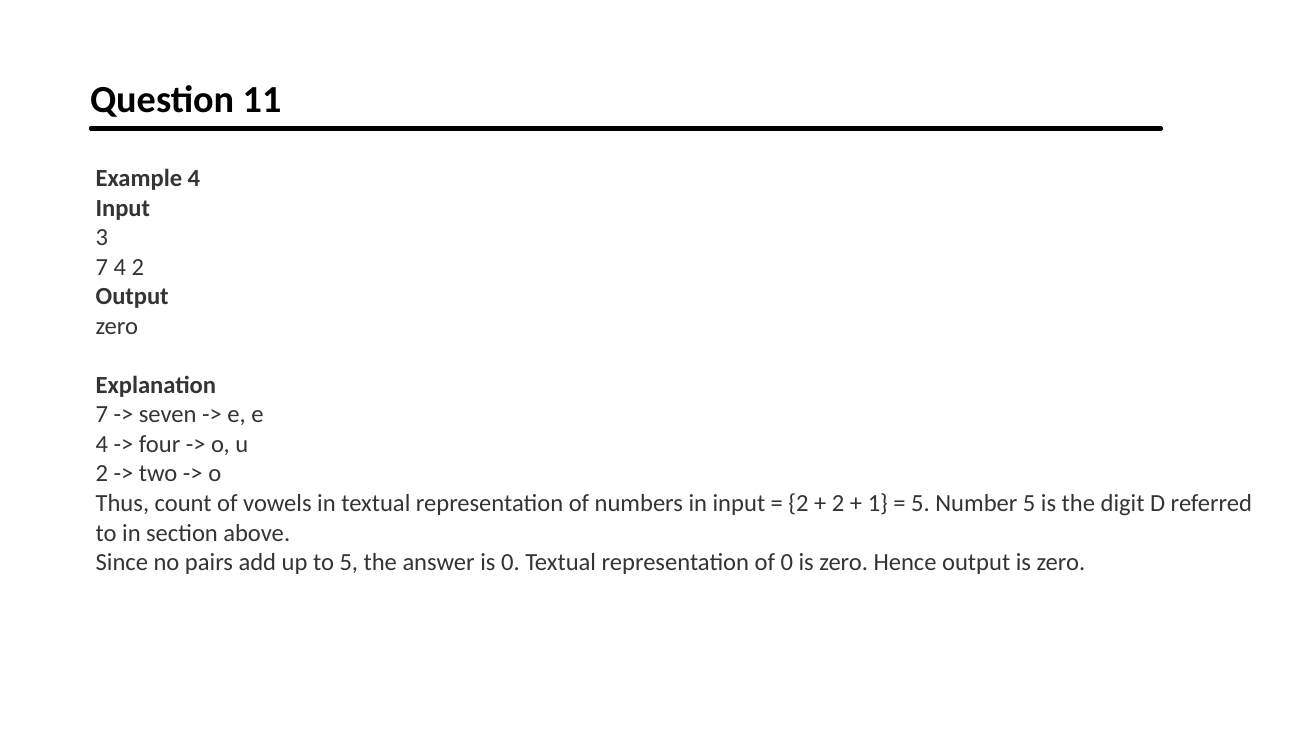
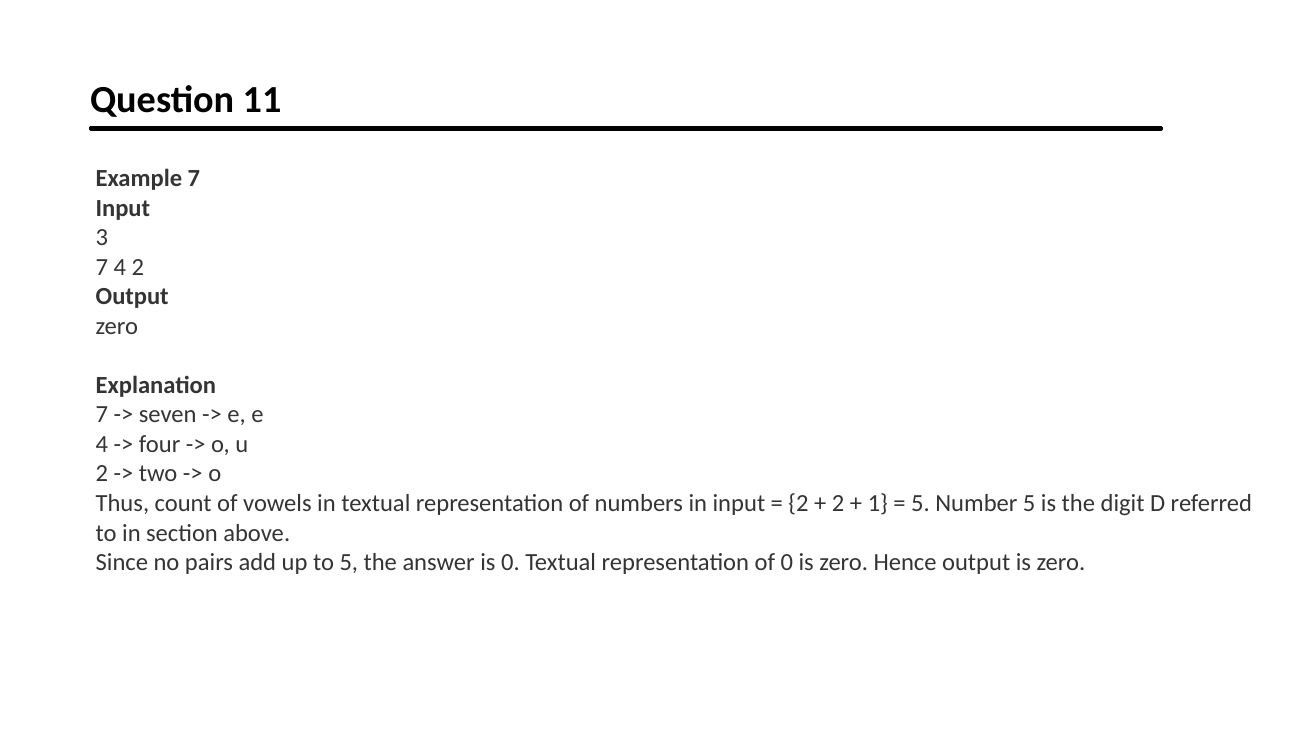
Example 4: 4 -> 7
